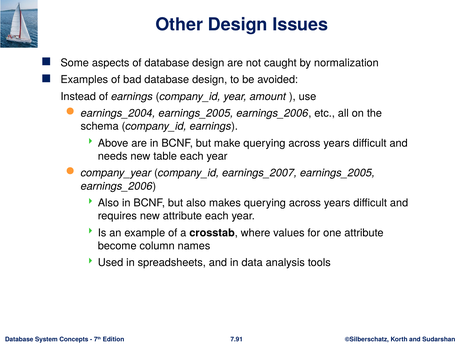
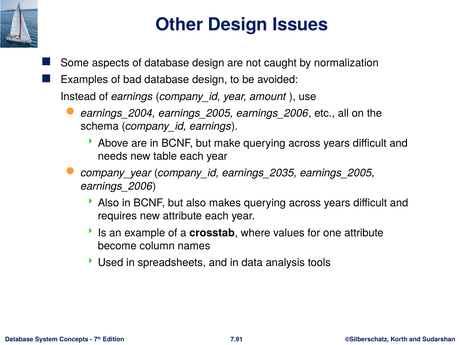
earnings_2007: earnings_2007 -> earnings_2035
